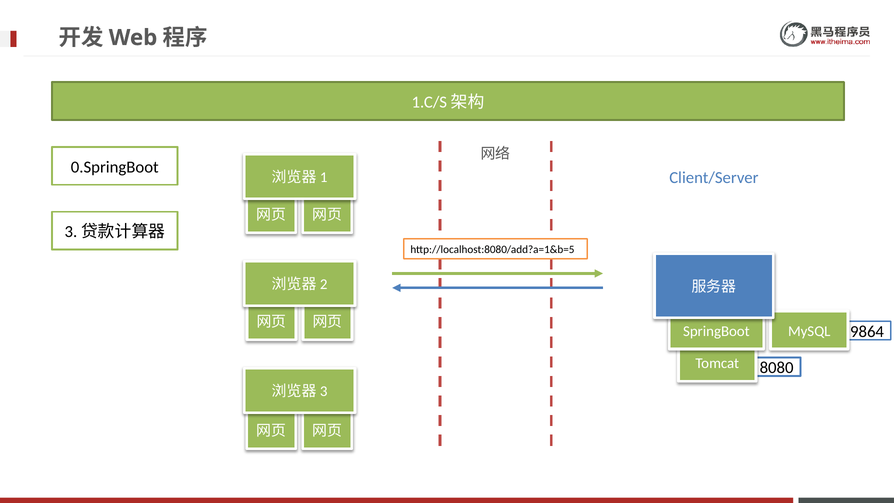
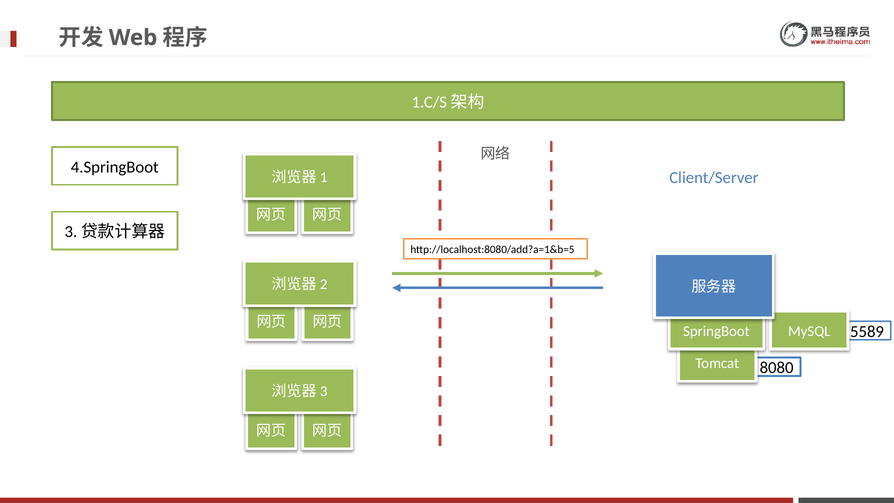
0.SpringBoot: 0.SpringBoot -> 4.SpringBoot
9864: 9864 -> 5589
